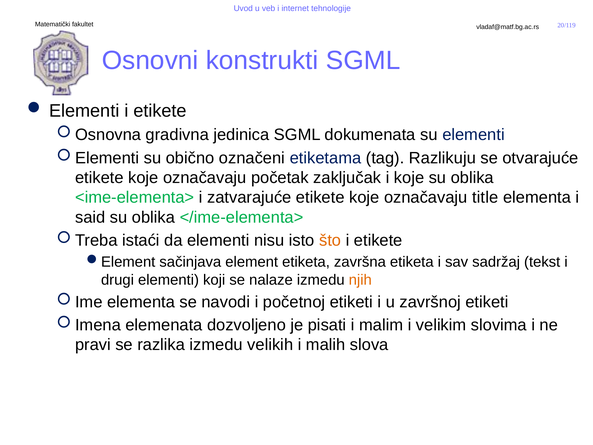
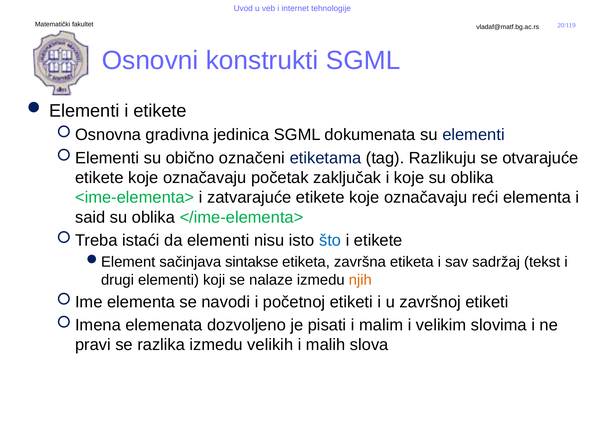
title: title -> reći
što colour: orange -> blue
element: element -> sintakse
